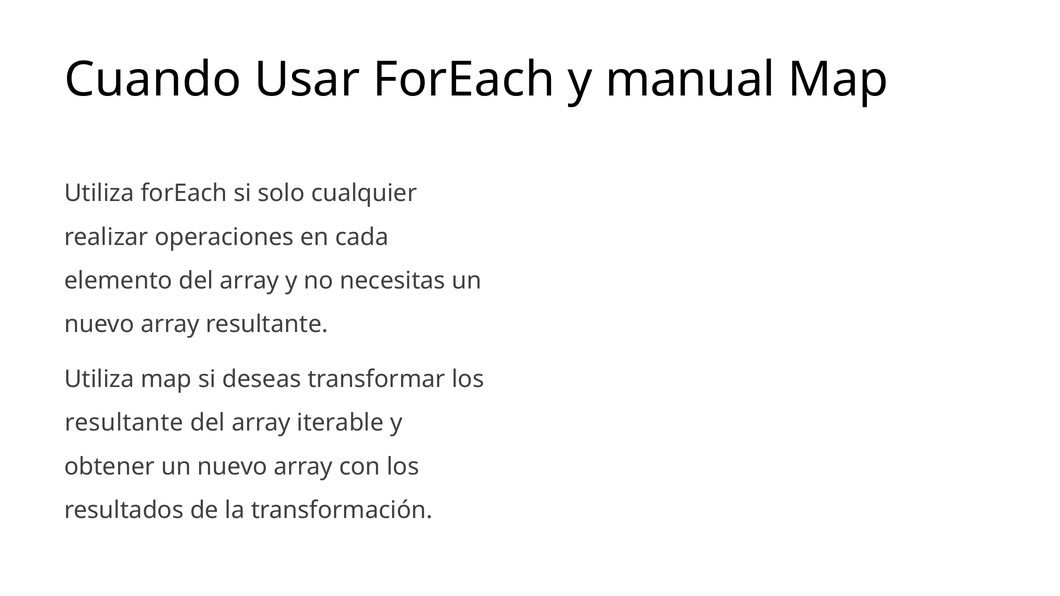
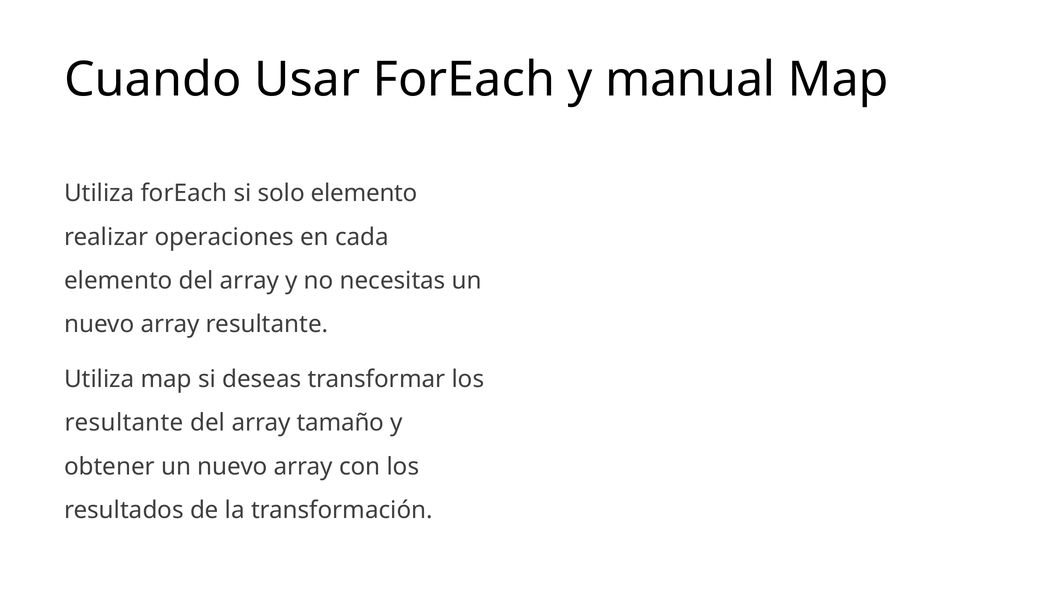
solo cualquier: cualquier -> elemento
iterable: iterable -> tamaño
